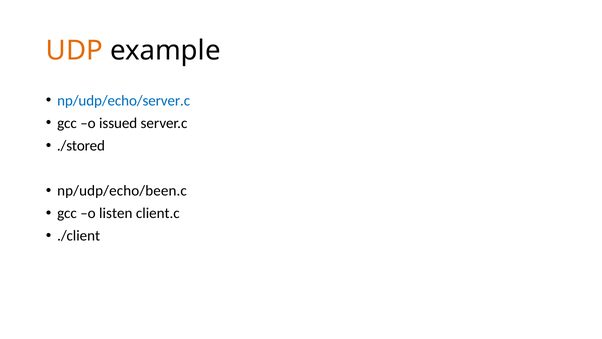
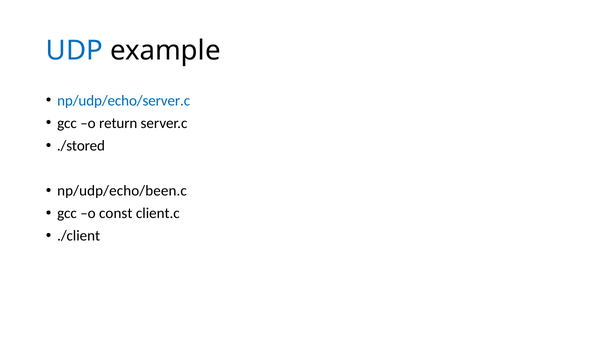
UDP colour: orange -> blue
issued: issued -> return
listen: listen -> const
